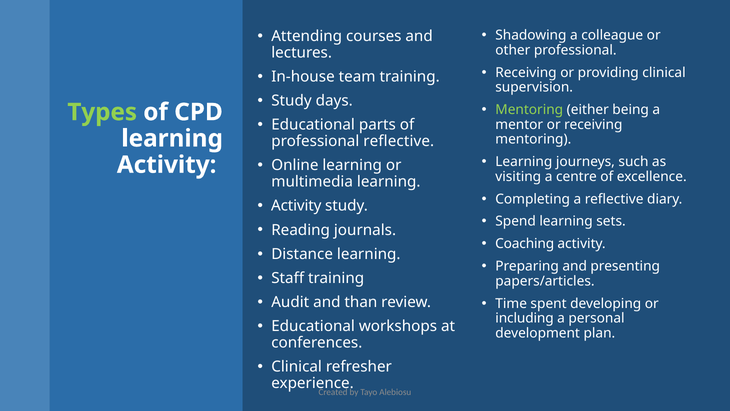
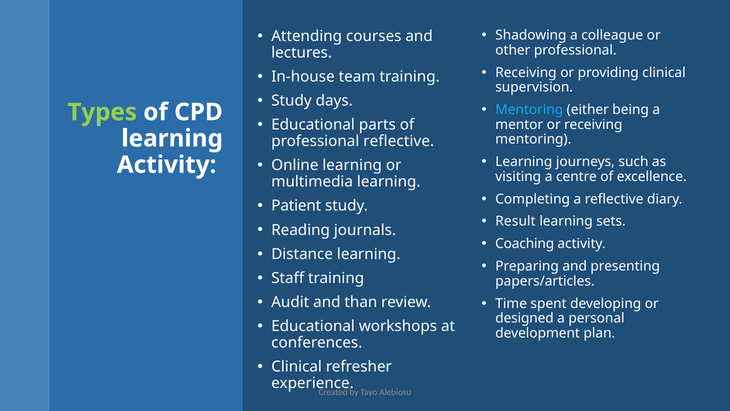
Mentoring at (529, 110) colour: light green -> light blue
Activity at (296, 206): Activity -> Patient
Spend: Spend -> Result
including: including -> designed
